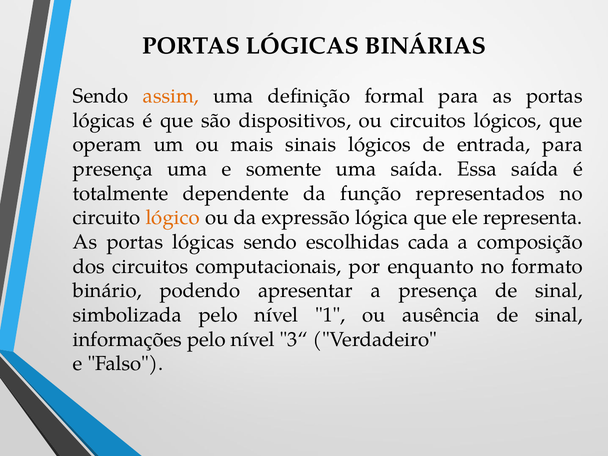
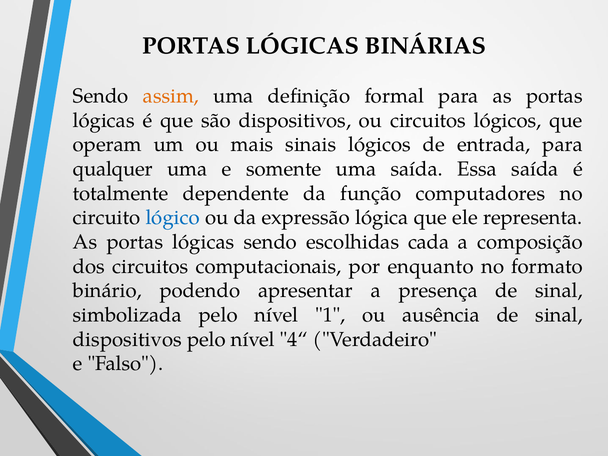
presença at (113, 169): presença -> qualquer
representados: representados -> computadores
lógico colour: orange -> blue
informações at (128, 339): informações -> dispositivos
3“: 3“ -> 4“
